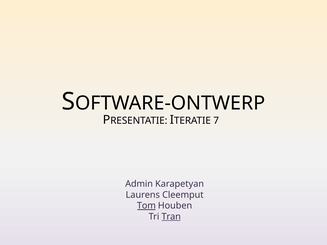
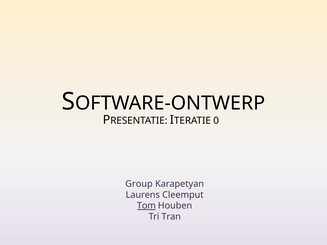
7: 7 -> 0
Admin: Admin -> Group
Tran underline: present -> none
